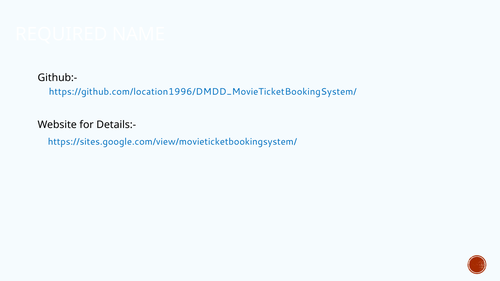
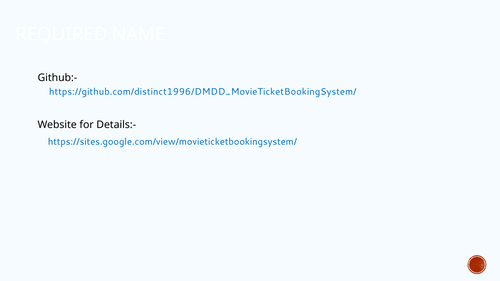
https://github.com/location1996/DMDD_MovieTicketBookingSystem/: https://github.com/location1996/DMDD_MovieTicketBookingSystem/ -> https://github.com/distinct1996/DMDD_MovieTicketBookingSystem/
